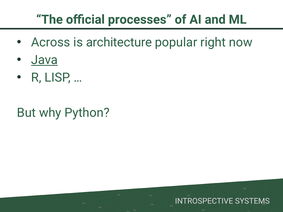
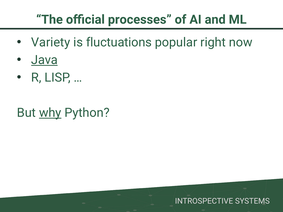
Across: Across -> Variety
architecture: architecture -> fluctuations
why underline: none -> present
